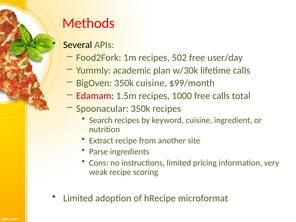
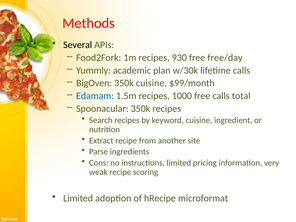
502: 502 -> 930
user/day: user/day -> free/day
Edamam colour: red -> blue
